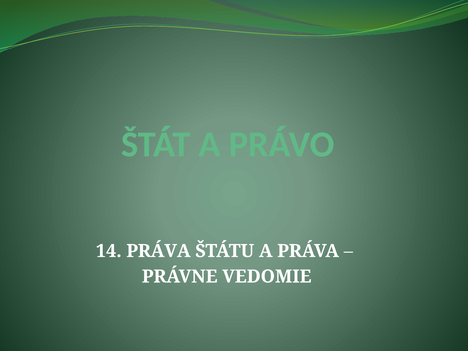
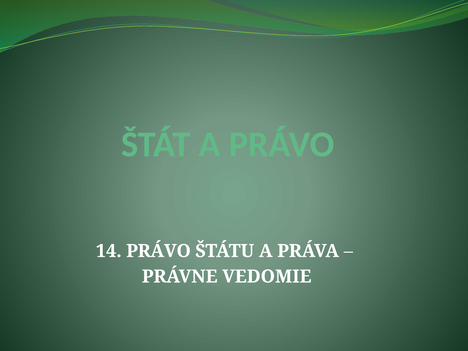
14 PRÁVA: PRÁVA -> PRÁVO
